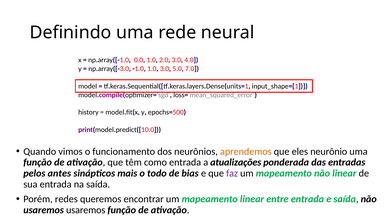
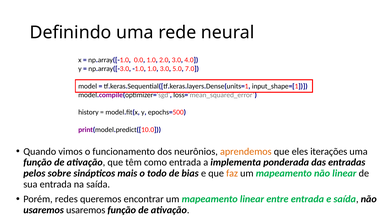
neurônio: neurônio -> iterações
atualizações: atualizações -> implementa
antes: antes -> sobre
faz colour: purple -> orange
